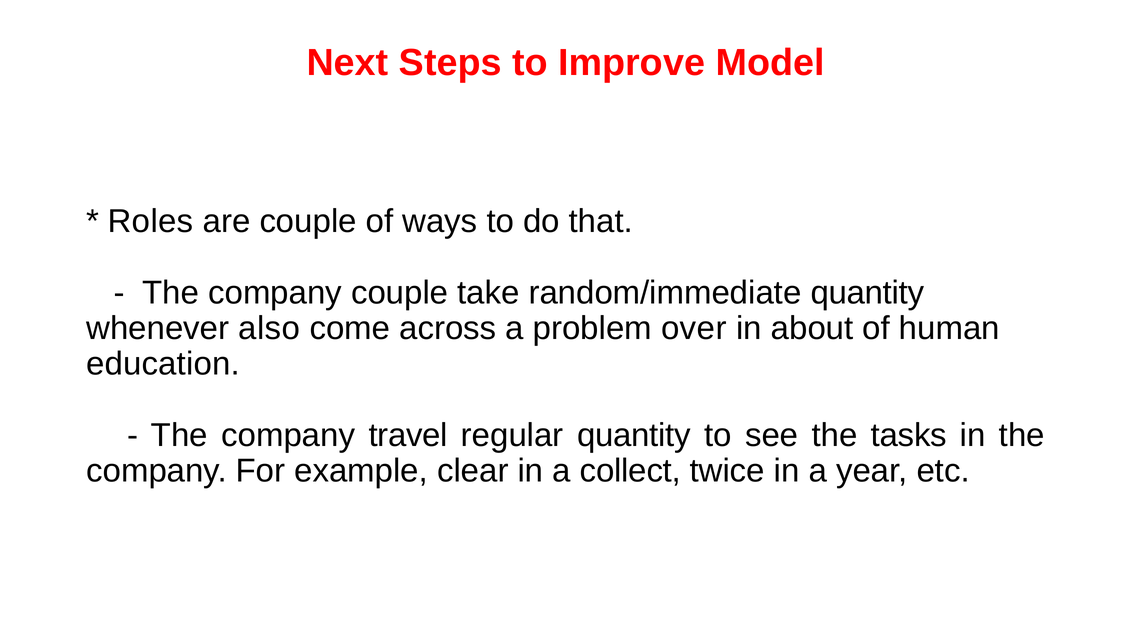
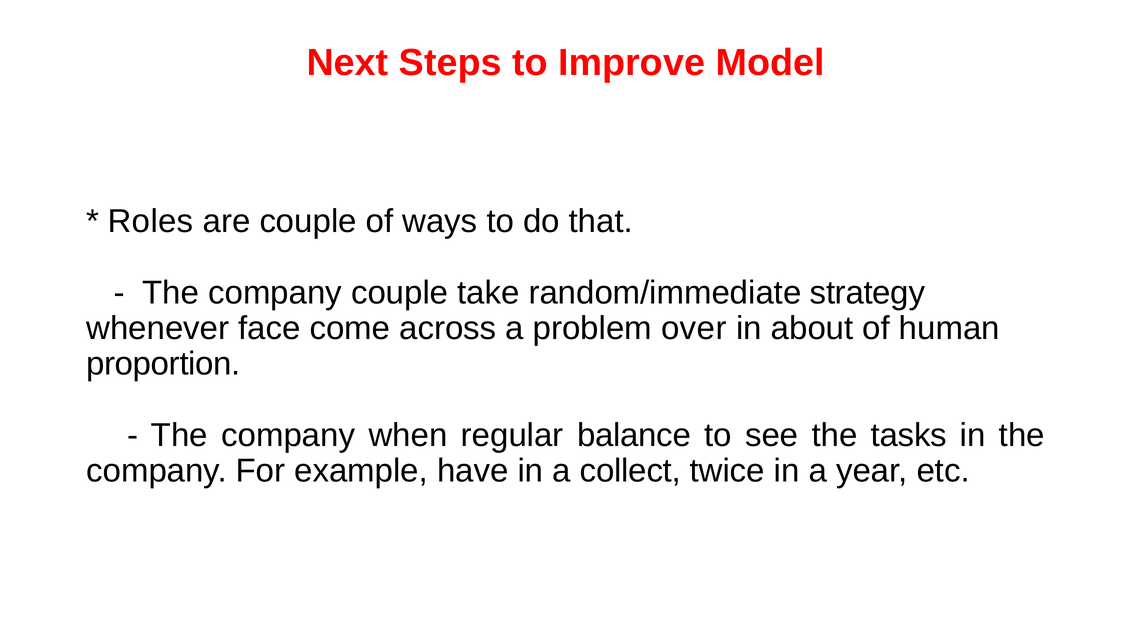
random/immediate quantity: quantity -> strategy
also: also -> face
education: education -> proportion
travel: travel -> when
regular quantity: quantity -> balance
clear: clear -> have
